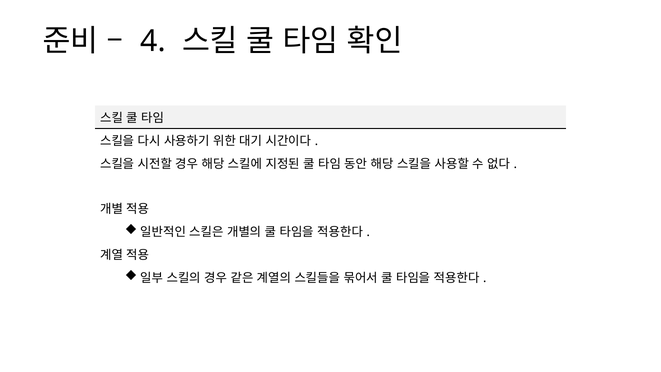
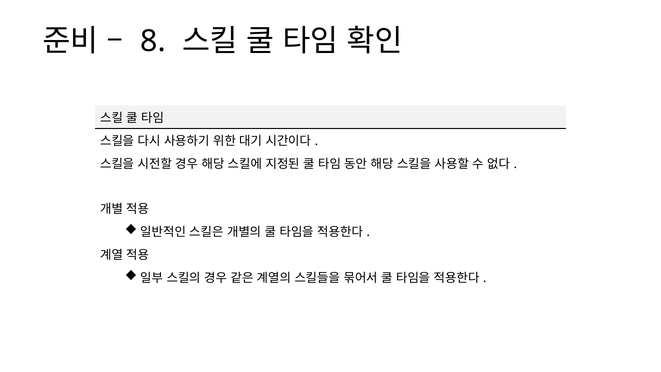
4: 4 -> 8
